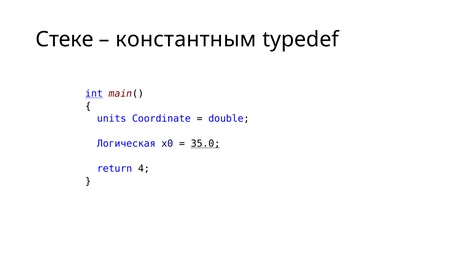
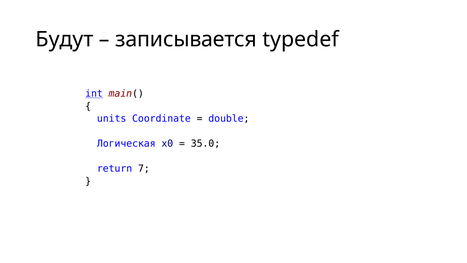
Стеке: Стеке -> Будут
константным: константным -> записывается
35.0 underline: present -> none
4: 4 -> 7
